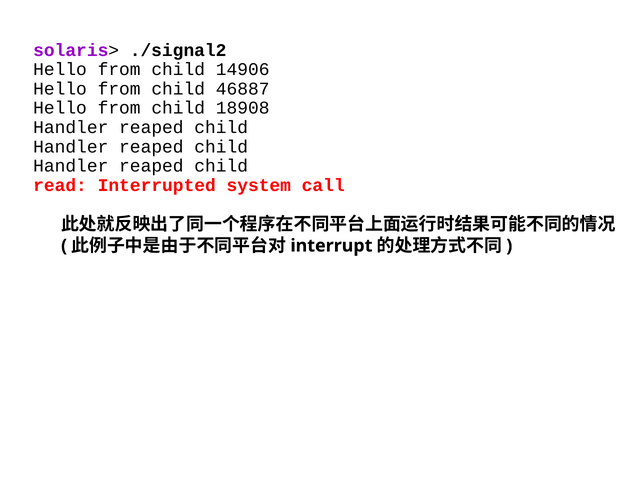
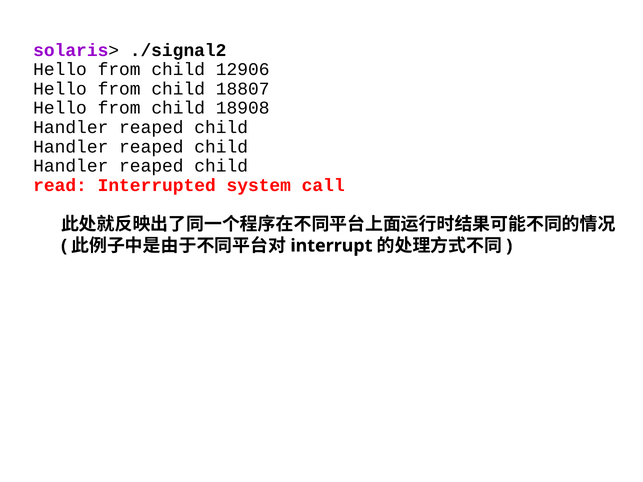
14906: 14906 -> 12906
46887: 46887 -> 18807
